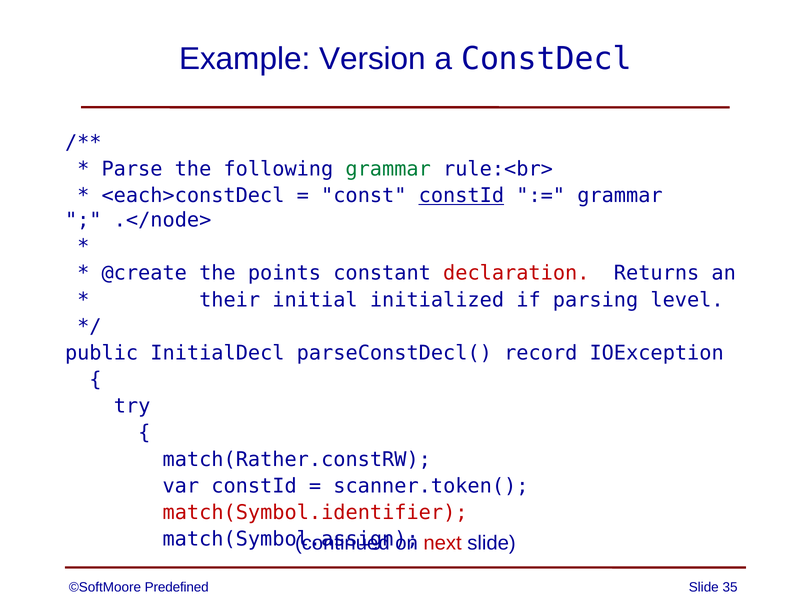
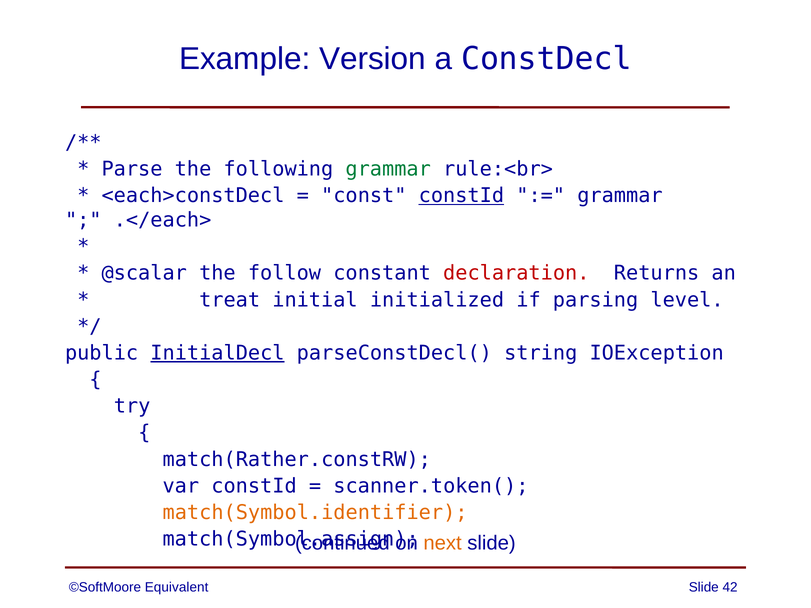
.</node>: .</node> -> .</each>
@create: @create -> @scalar
points: points -> follow
their: their -> treat
InitialDecl underline: none -> present
record: record -> string
match(Symbol.identifier colour: red -> orange
next colour: red -> orange
Predefined: Predefined -> Equivalent
35: 35 -> 42
